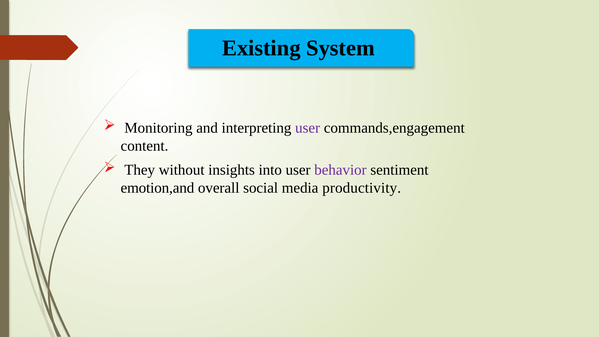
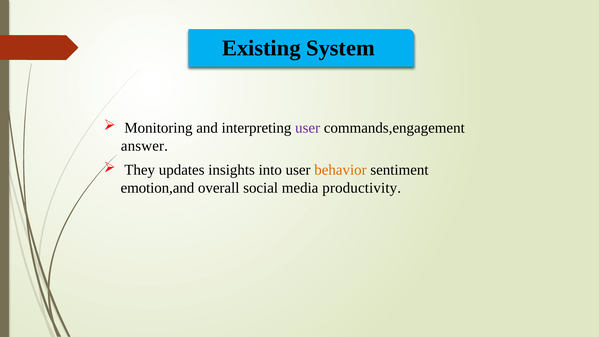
content: content -> answer
without: without -> updates
behavior colour: purple -> orange
